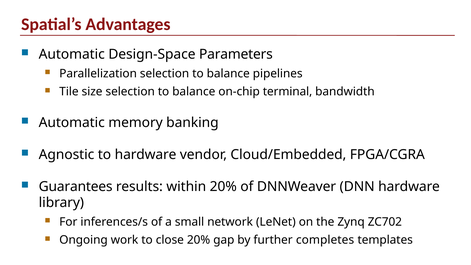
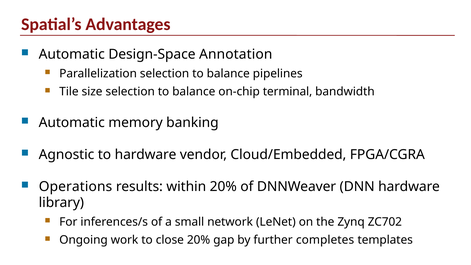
Parameters: Parameters -> Annotation
Guarantees: Guarantees -> Operations
